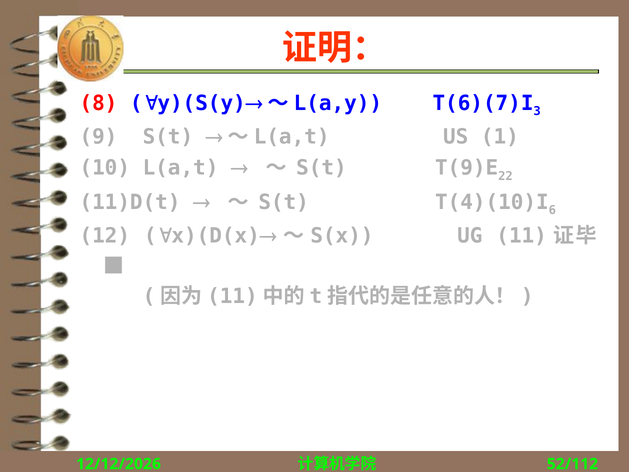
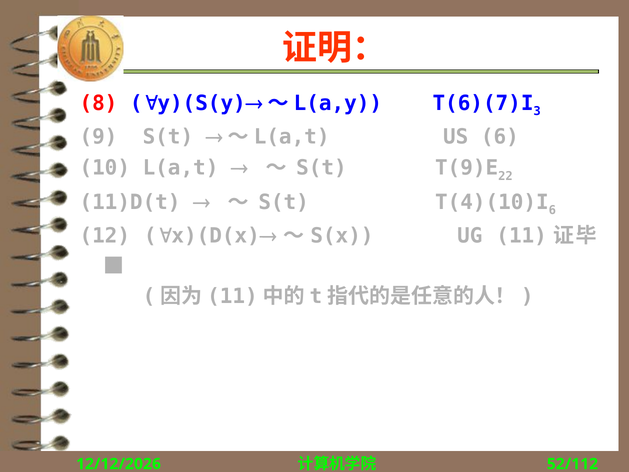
US 1: 1 -> 6
